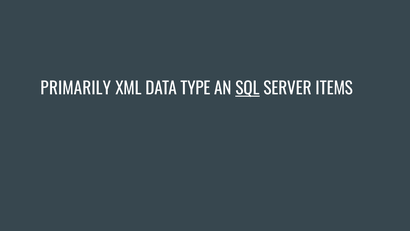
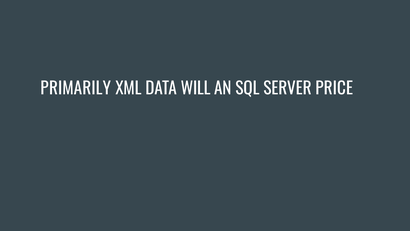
TYPE: TYPE -> WILL
SQL underline: present -> none
ITEMS: ITEMS -> PRICE
